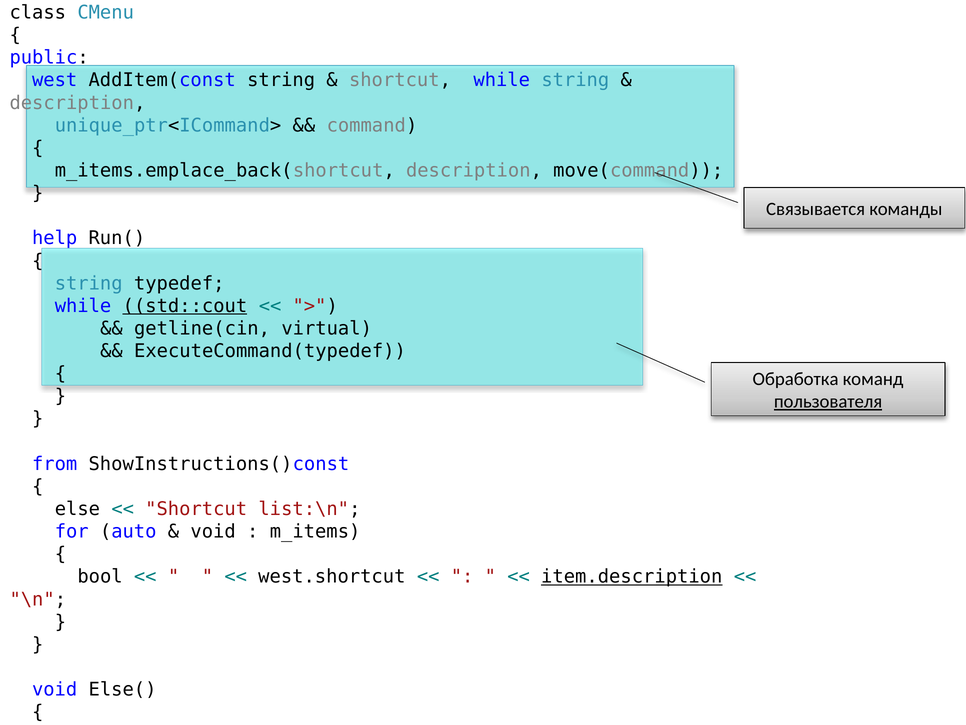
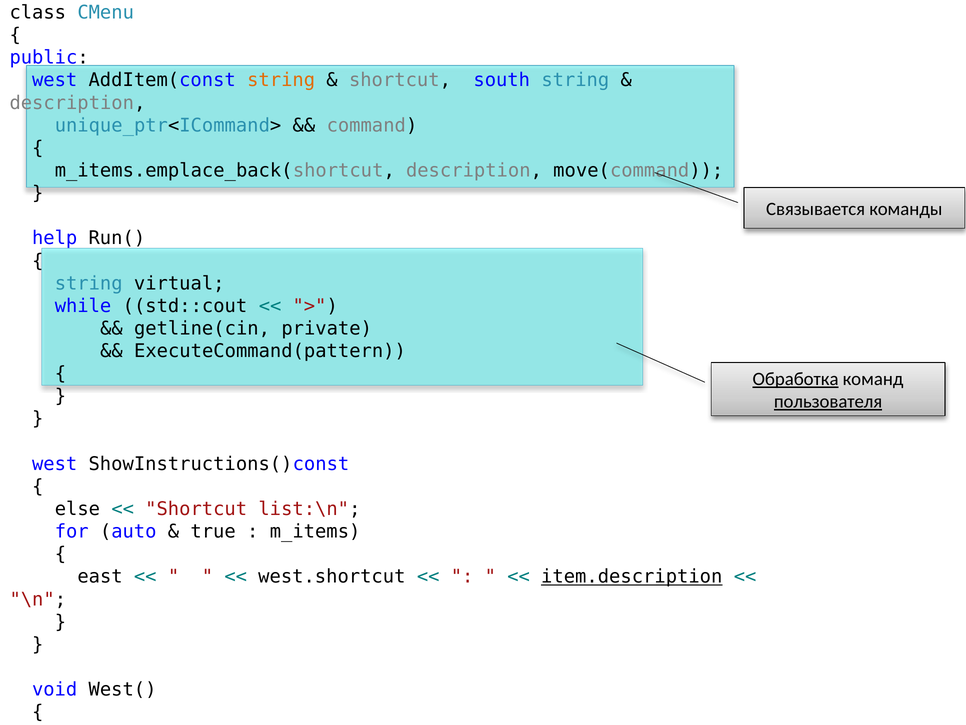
string at (281, 80) colour: black -> orange
shortcut while: while -> south
typedef: typedef -> virtual
std::cout underline: present -> none
virtual: virtual -> private
ExecuteCommand(typedef: ExecuteCommand(typedef -> ExecuteCommand(pattern
Обработка underline: none -> present
from at (55, 464): from -> west
void at (213, 531): void -> true
bool: bool -> east
Else(: Else( -> West(
